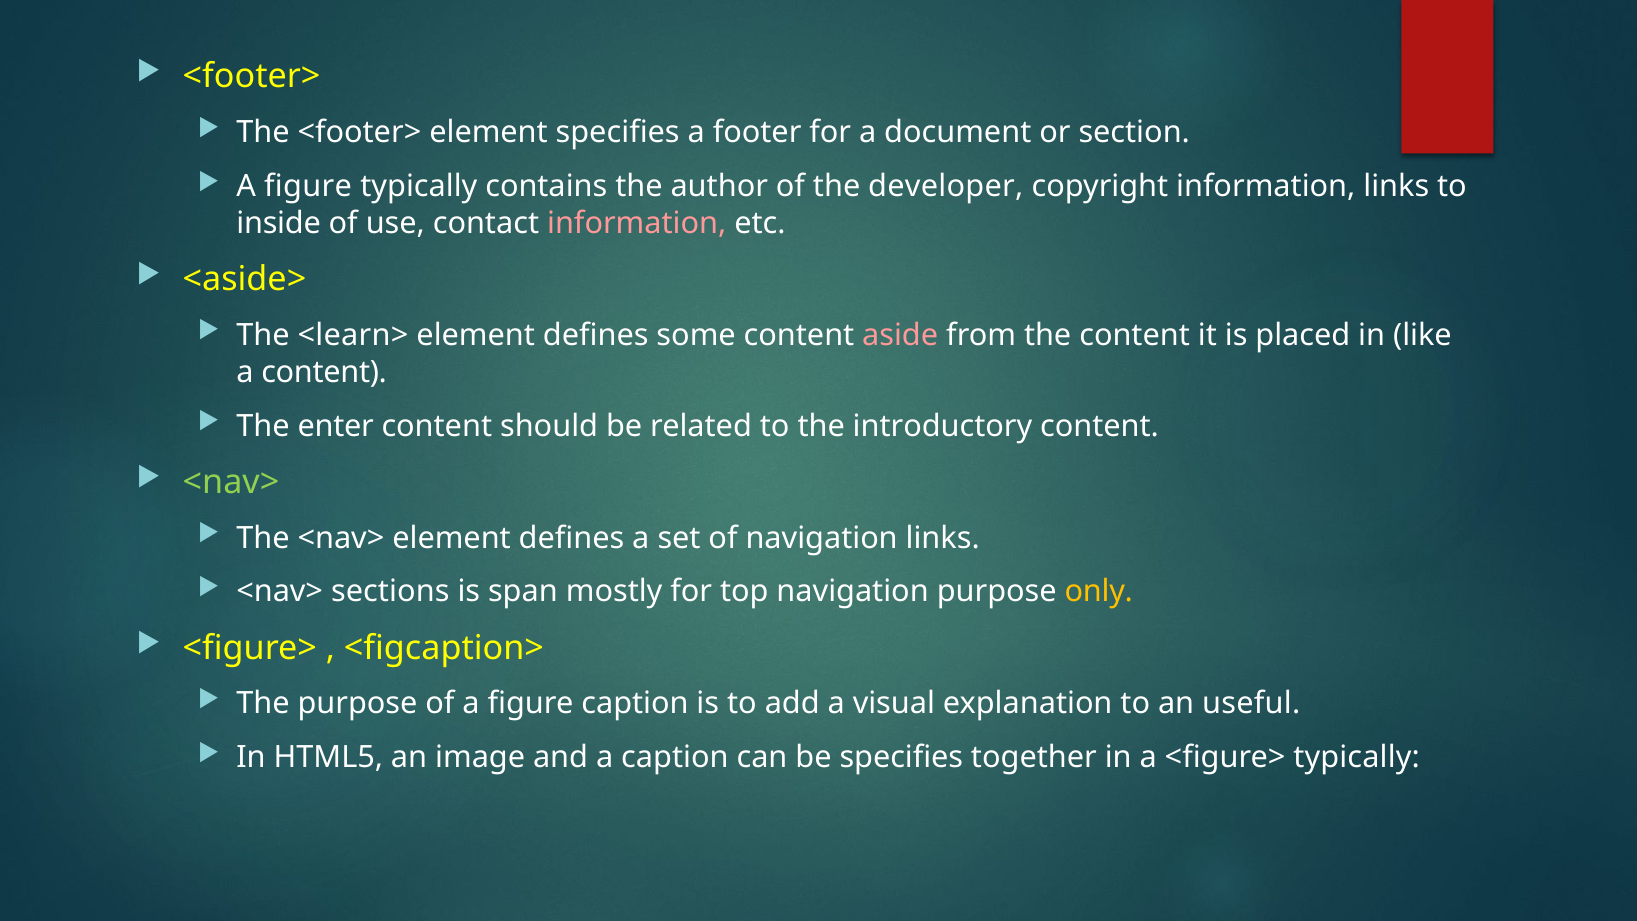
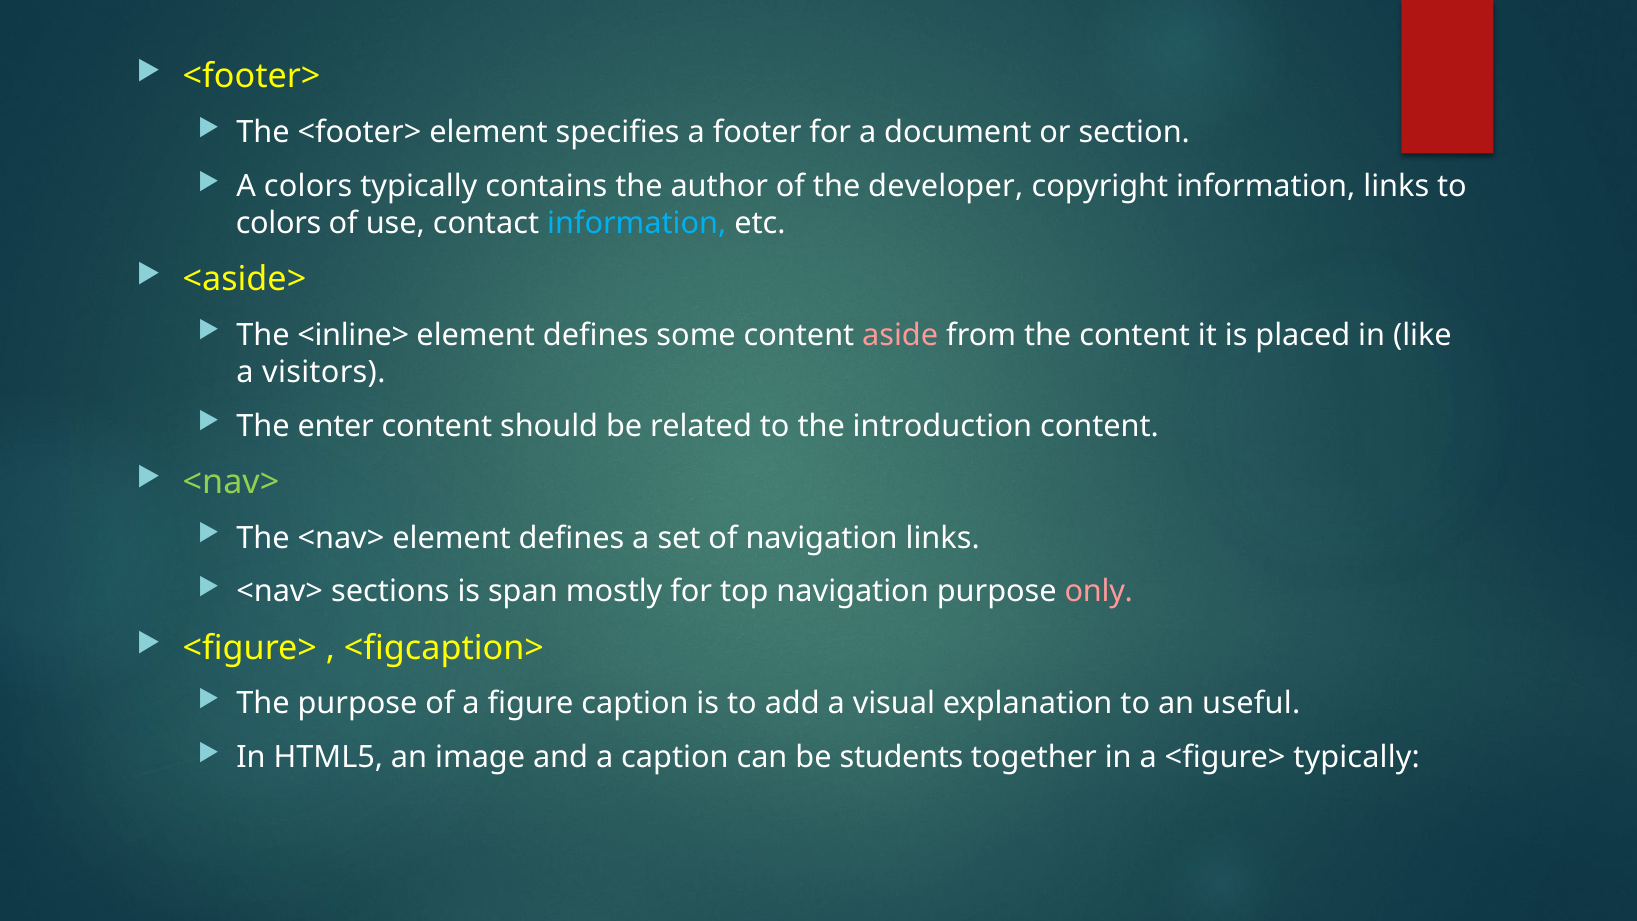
figure at (308, 186): figure -> colors
inside at (279, 223): inside -> colors
information at (637, 223) colour: pink -> light blue
<learn>: <learn> -> <inline>
a content: content -> visitors
introductory: introductory -> introduction
only colour: yellow -> pink
be specifies: specifies -> students
